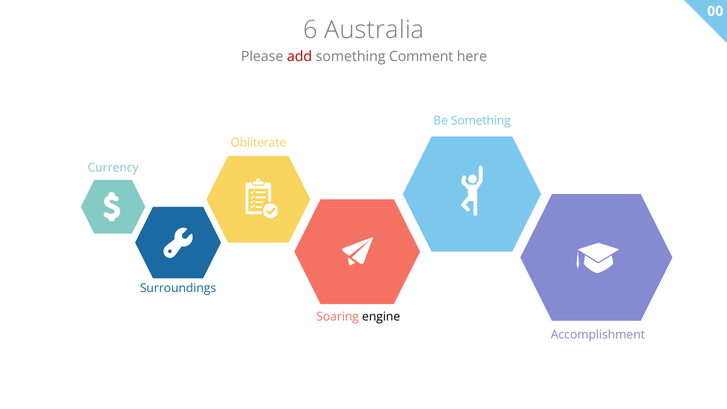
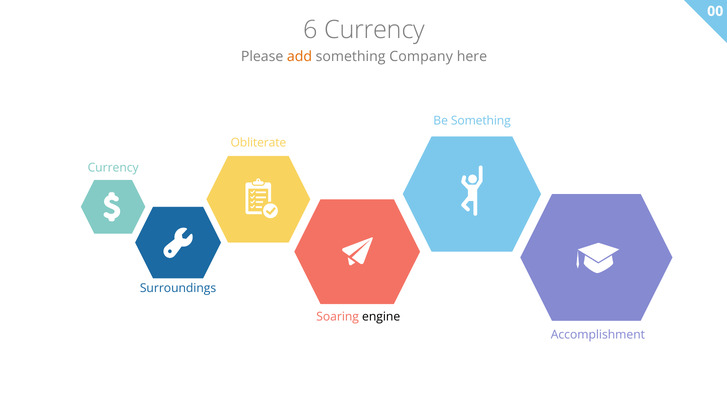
6 Australia: Australia -> Currency
add colour: red -> orange
Comment: Comment -> Company
